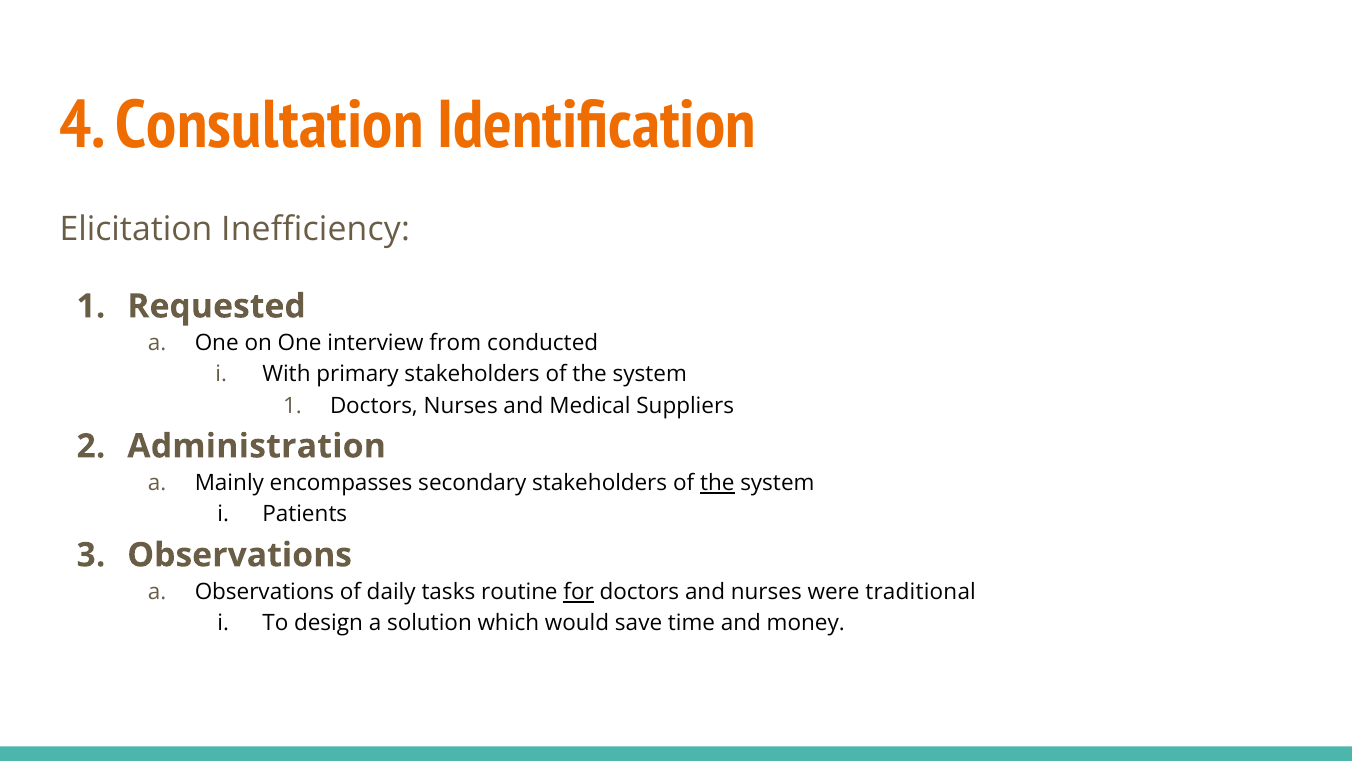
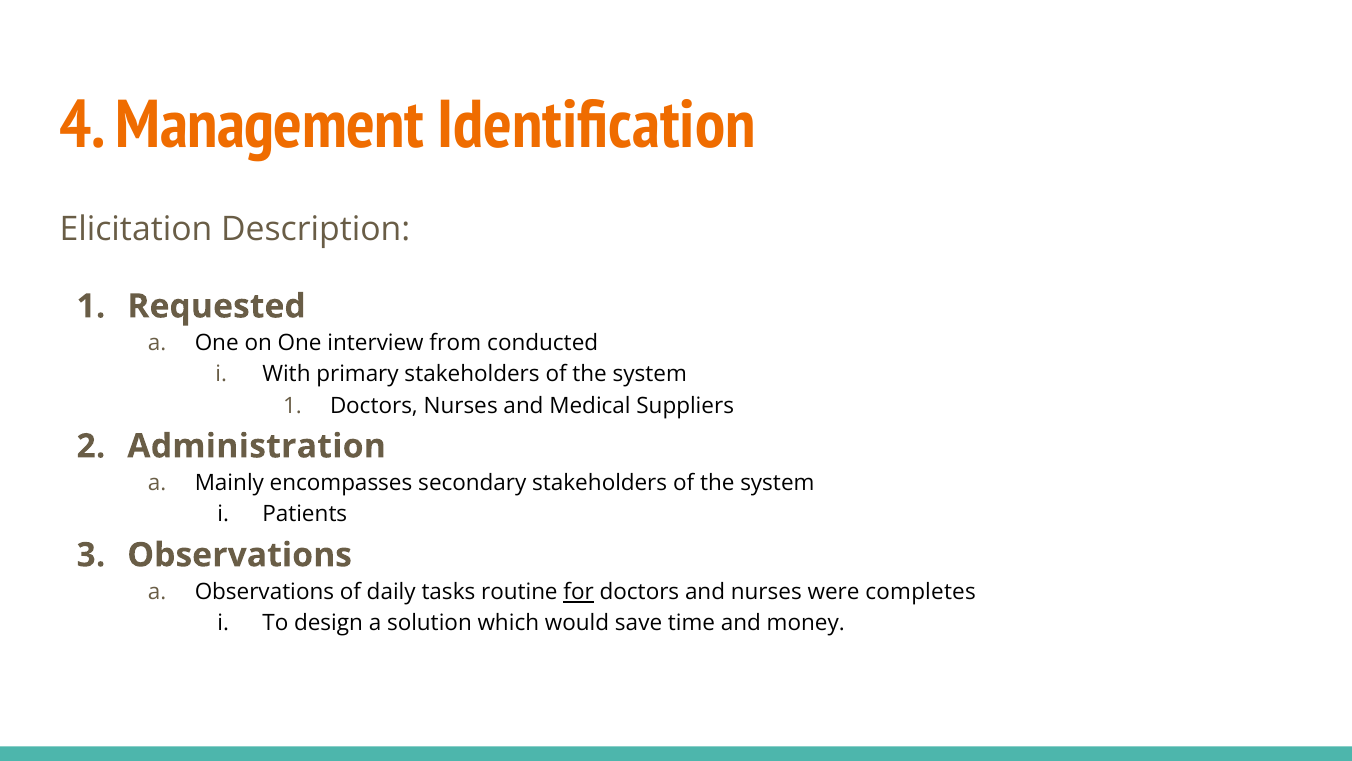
Consultation: Consultation -> Management
Inefficiency: Inefficiency -> Description
the at (717, 483) underline: present -> none
traditional: traditional -> completes
